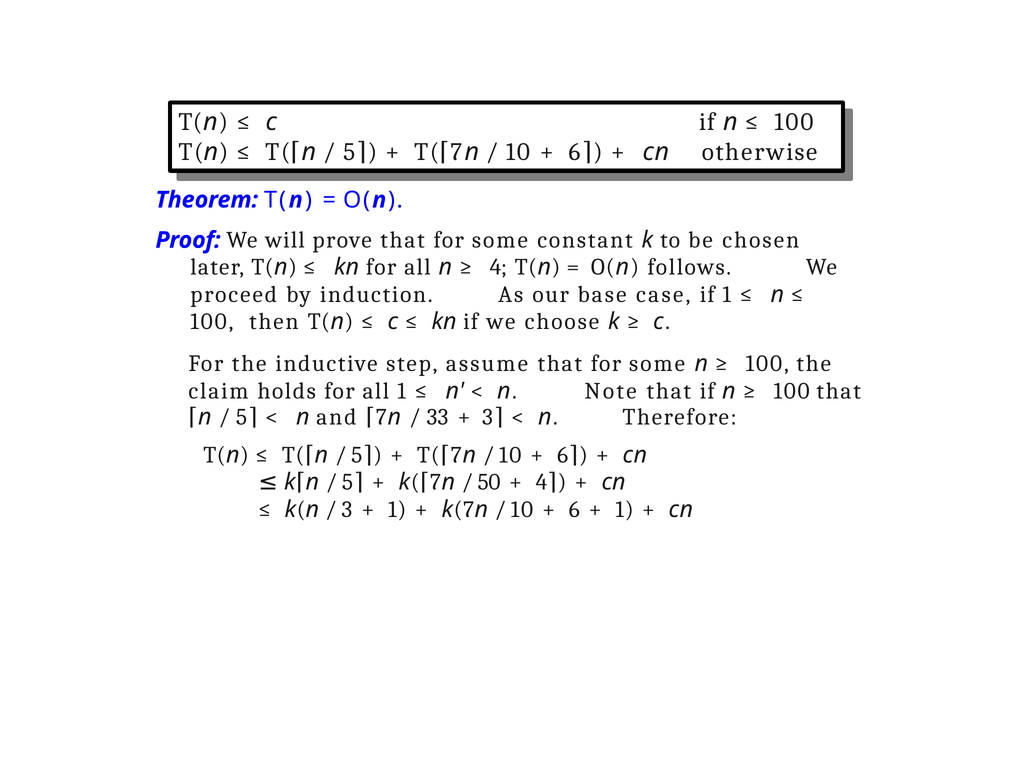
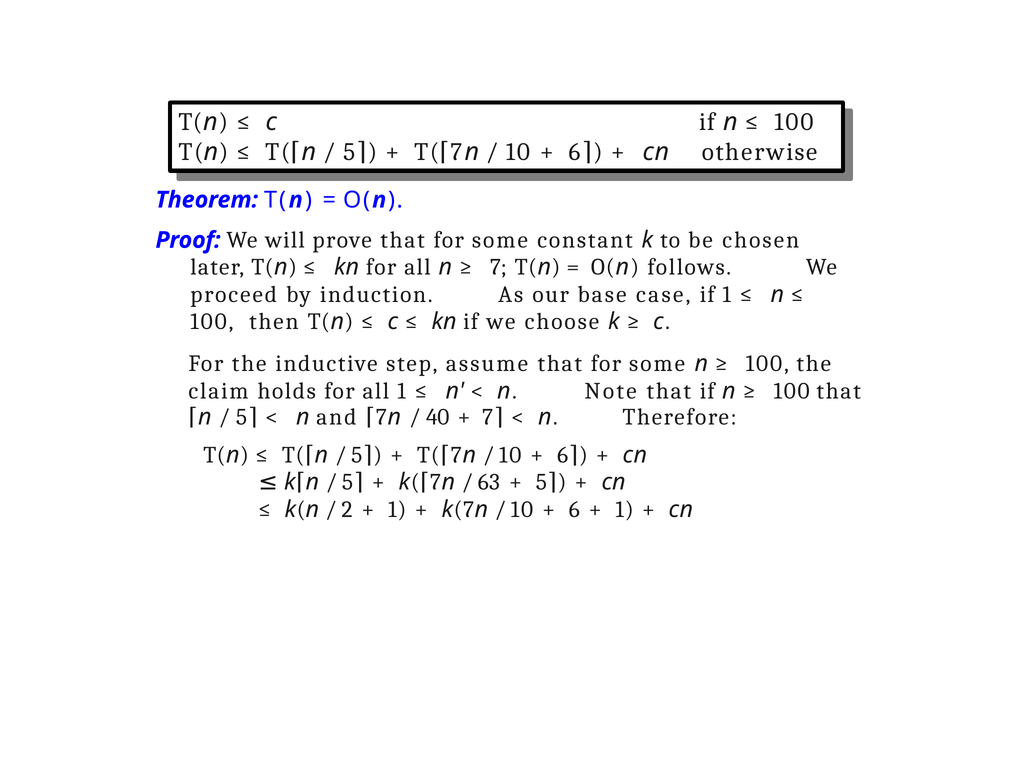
4 at (498, 267): 4 -> 7
33: 33 -> 40
3 at (487, 417): 3 -> 7
50: 50 -> 63
4 at (541, 482): 4 -> 5
3 at (347, 510): 3 -> 2
